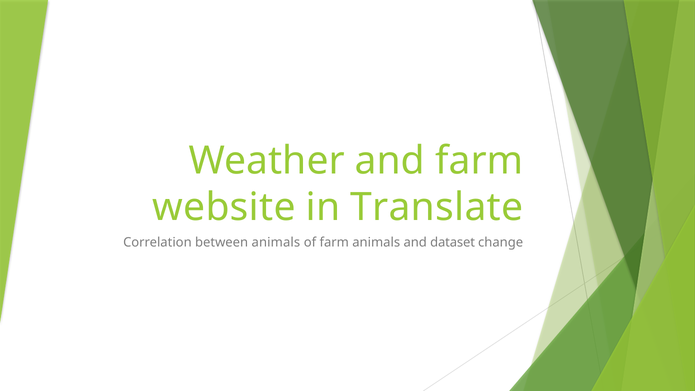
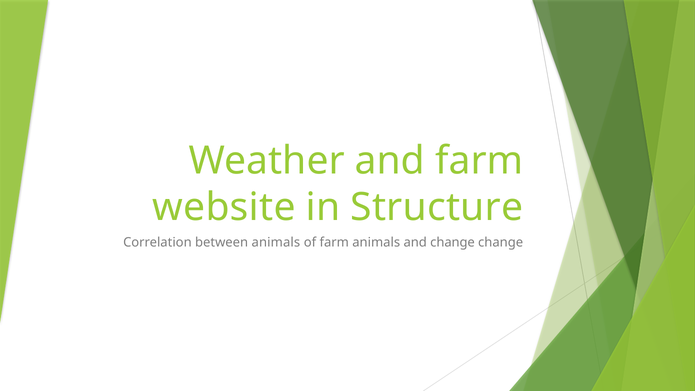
Translate: Translate -> Structure
and dataset: dataset -> change
